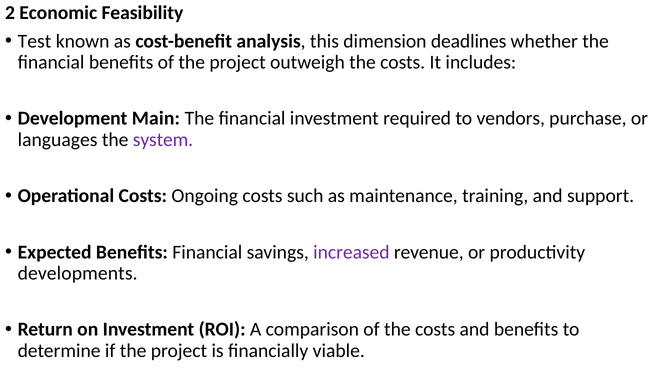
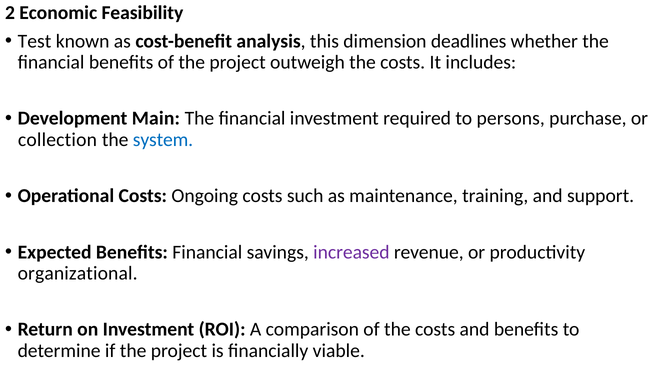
vendors: vendors -> persons
languages: languages -> collection
system colour: purple -> blue
developments: developments -> organizational
